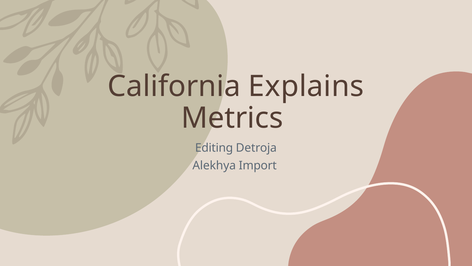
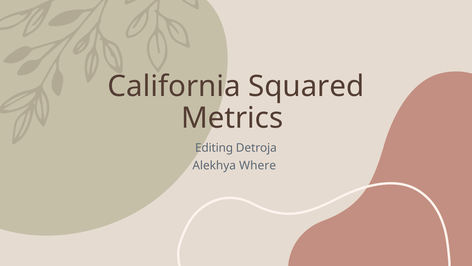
Explains: Explains -> Squared
Import: Import -> Where
